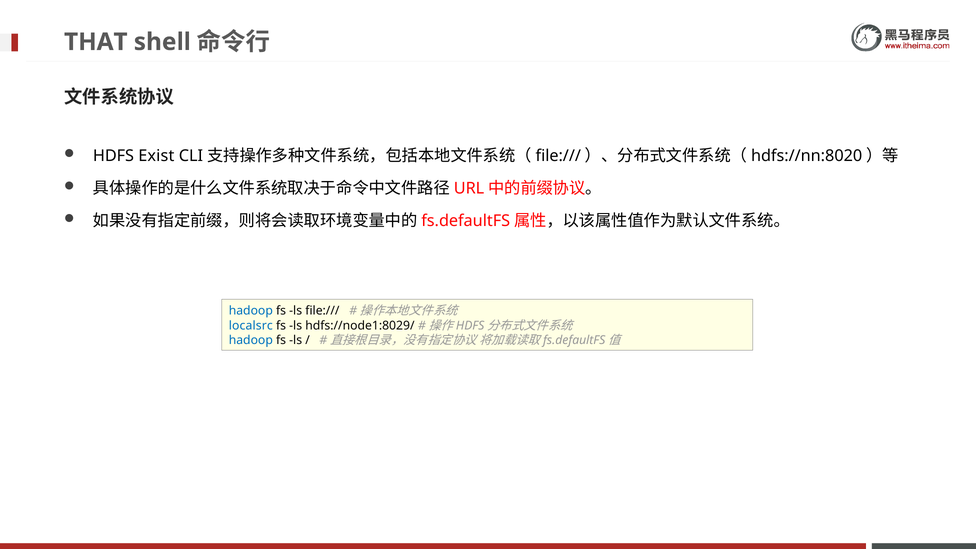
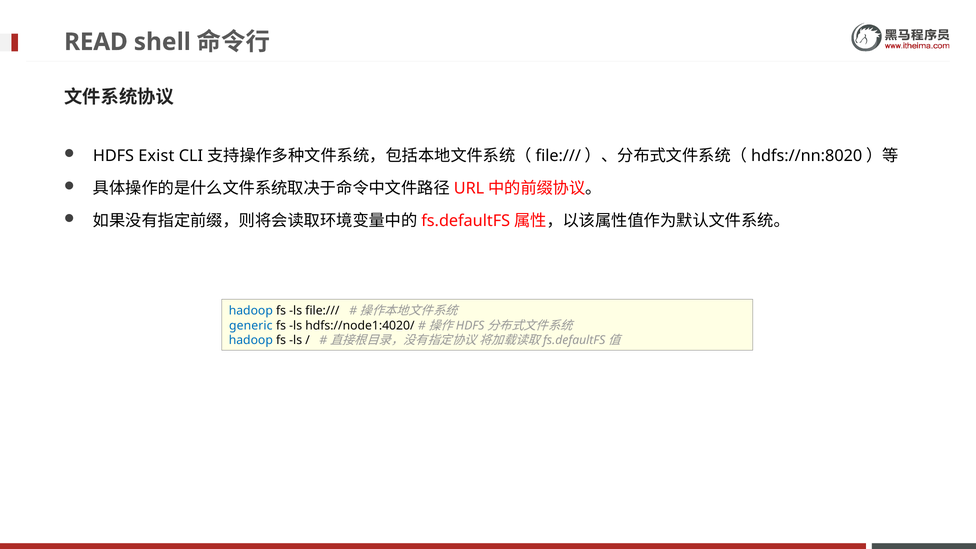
THAT: THAT -> READ
localsrc: localsrc -> generic
hdfs://node1:8029/: hdfs://node1:8029/ -> hdfs://node1:4020/
